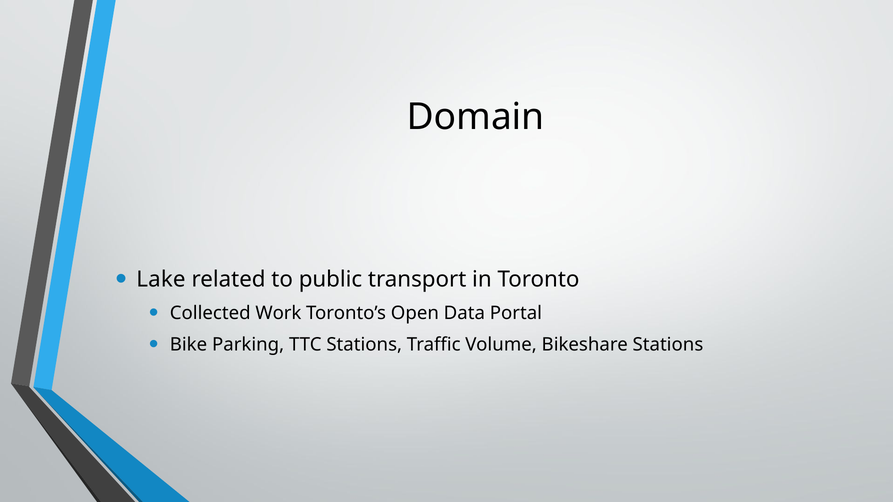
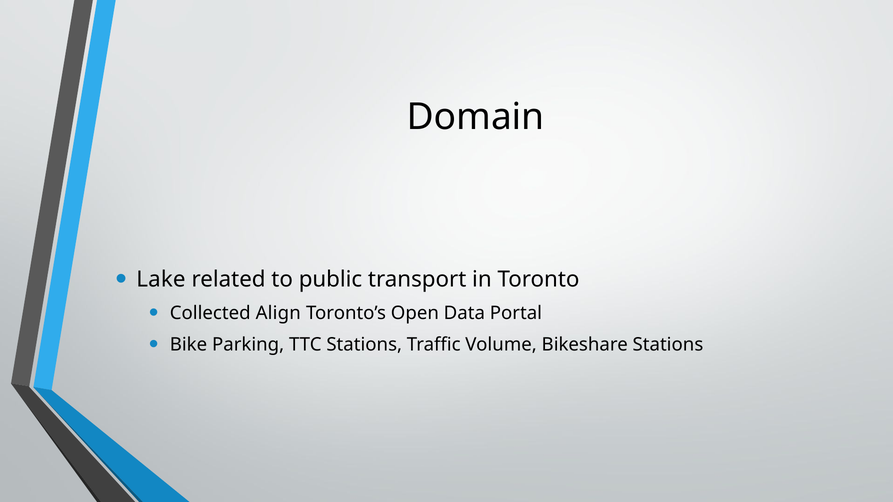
Work: Work -> Align
